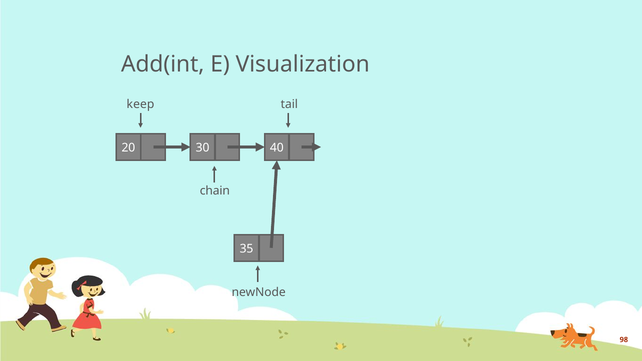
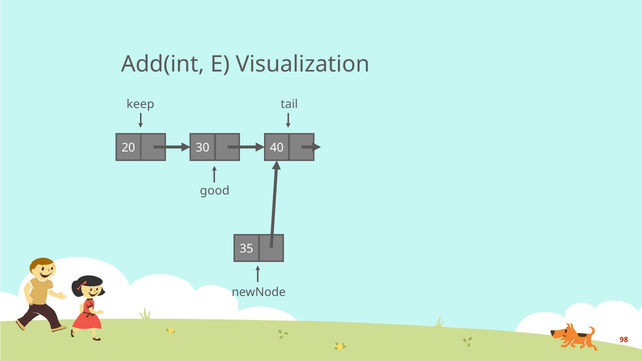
chain: chain -> good
